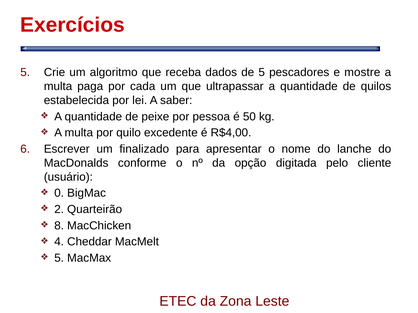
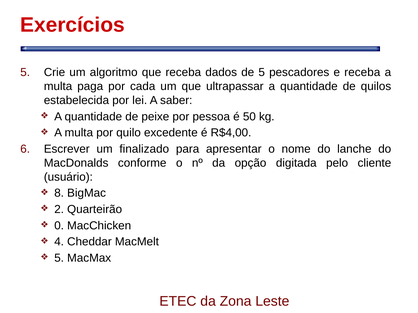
e mostre: mostre -> receba
0: 0 -> 8
8: 8 -> 0
